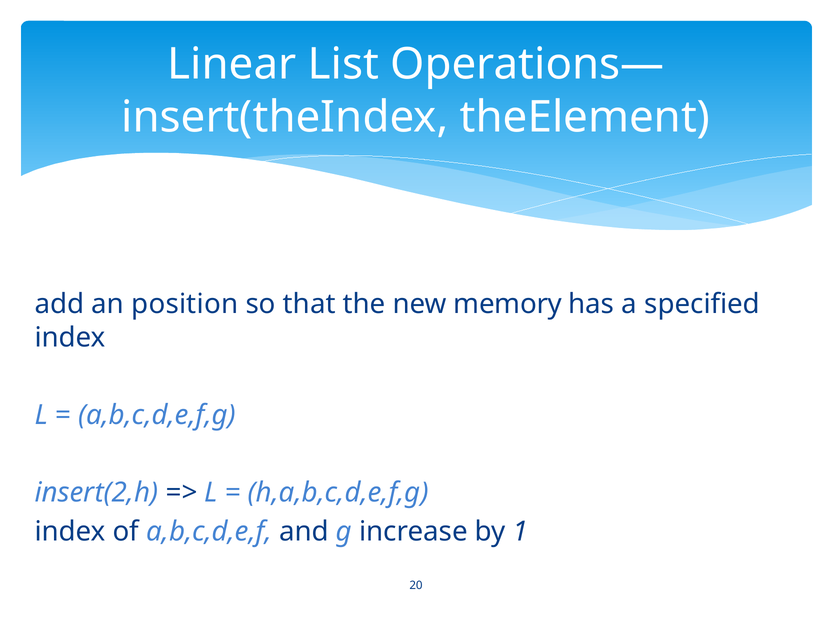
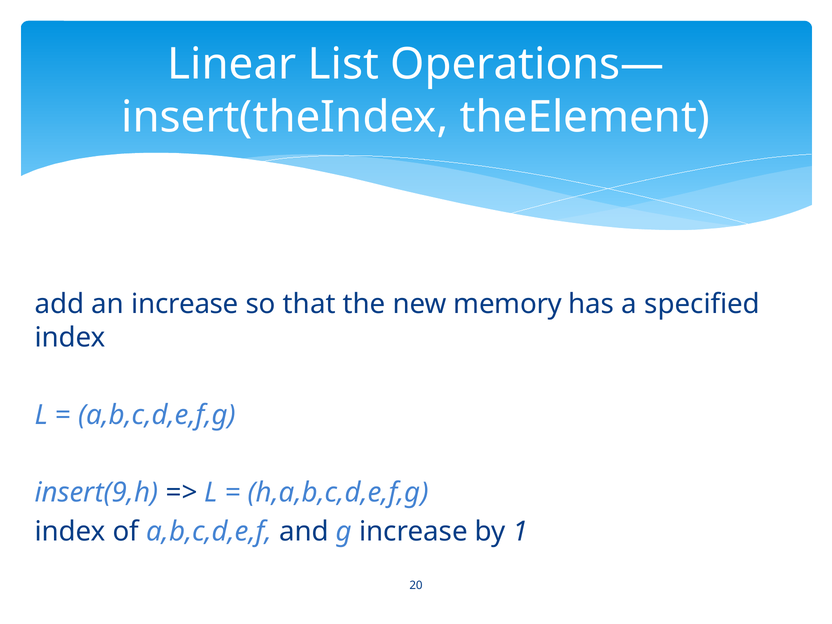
an position: position -> increase
insert(2,h: insert(2,h -> insert(9,h
